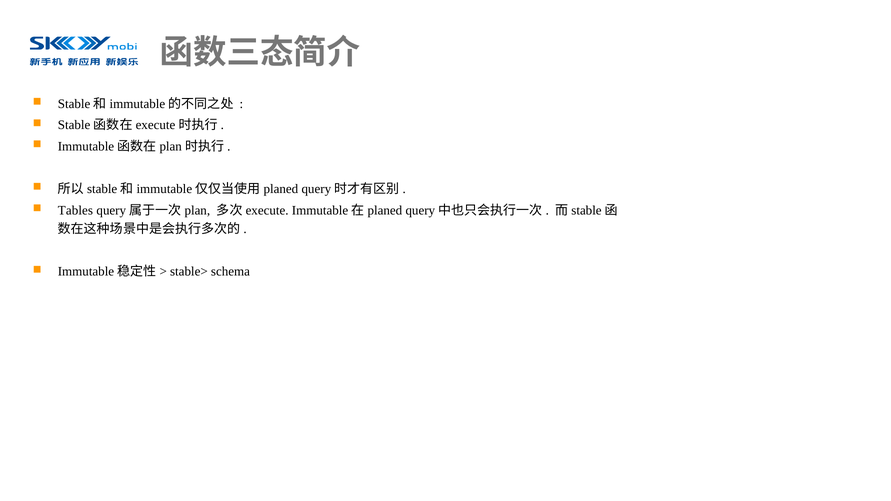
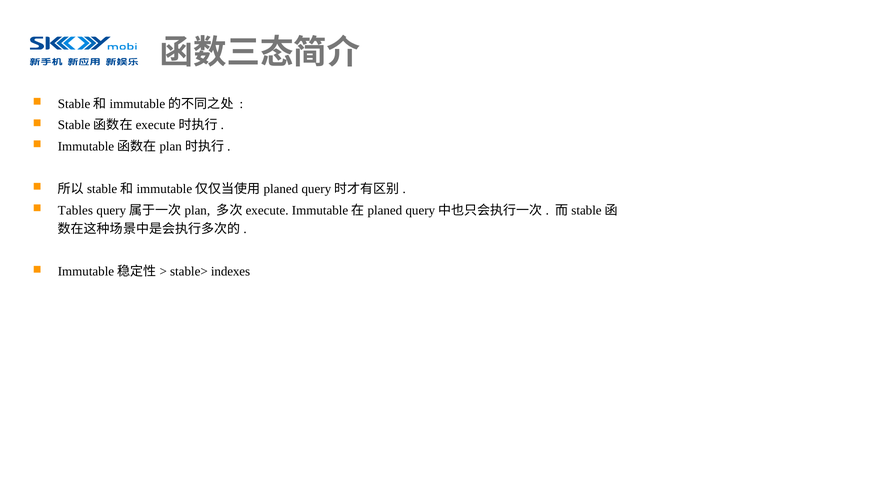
schema: schema -> indexes
